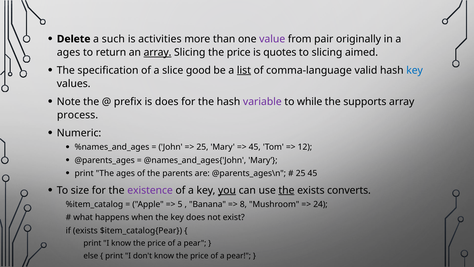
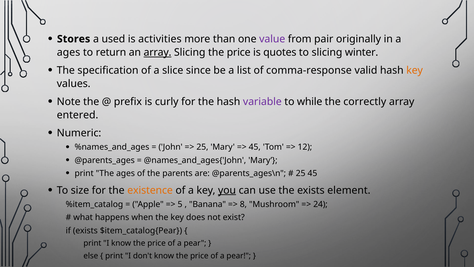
Delete: Delete -> Stores
such: such -> used
aimed: aimed -> winter
good: good -> since
list underline: present -> none
comma-language: comma-language -> comma-response
key at (415, 70) colour: blue -> orange
is does: does -> curly
supports: supports -> correctly
process: process -> entered
existence colour: purple -> orange
the at (286, 190) underline: present -> none
converts: converts -> element
